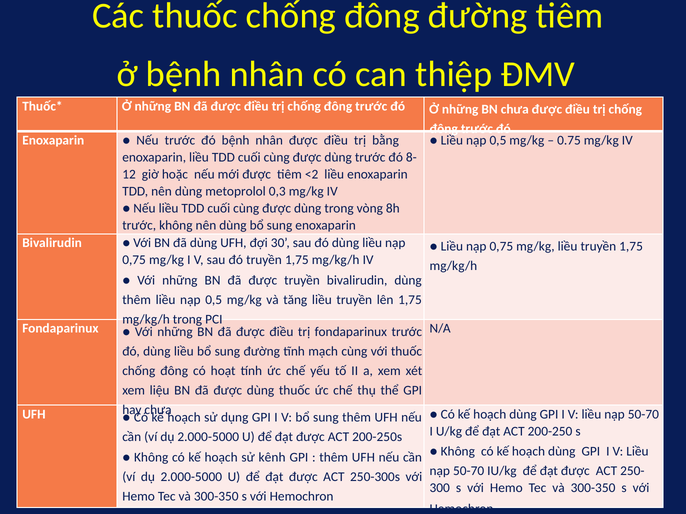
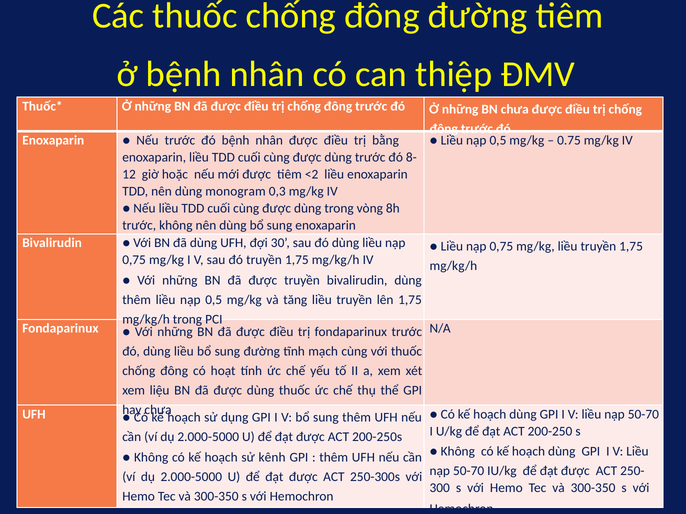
metoprolol: metoprolol -> monogram
